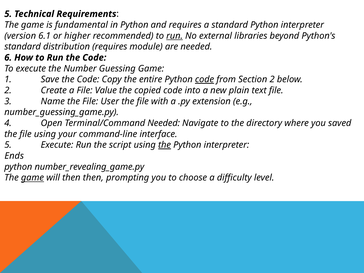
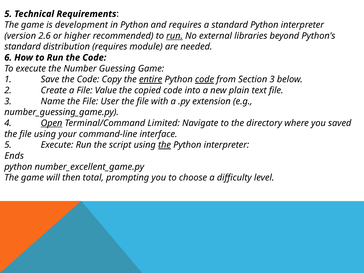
fundamental: fundamental -> development
6.1: 6.1 -> 2.6
entire underline: none -> present
Section 2: 2 -> 3
Open underline: none -> present
Terminal/Command Needed: Needed -> Limited
number_revealing_game.py: number_revealing_game.py -> number_excellent_game.py
game at (32, 178) underline: present -> none
then then: then -> total
